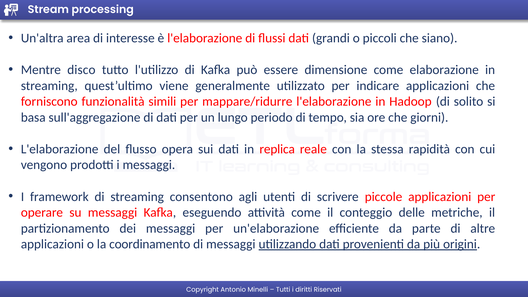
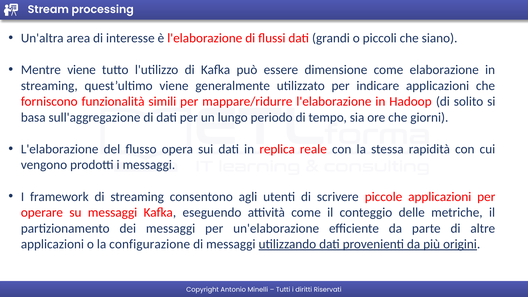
Mentre disco: disco -> viene
coordinamento: coordinamento -> configurazione
